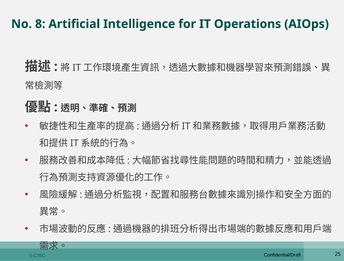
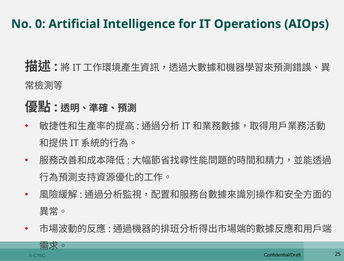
8: 8 -> 0
